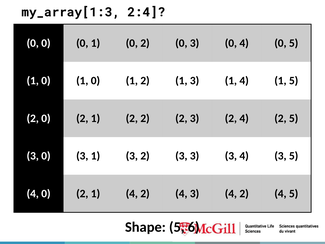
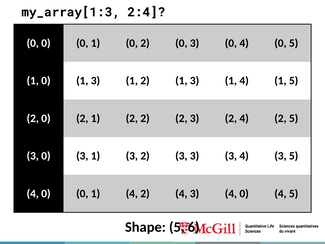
1 0 1 0: 0 -> 3
4 0 2: 2 -> 0
3 4 2: 2 -> 0
